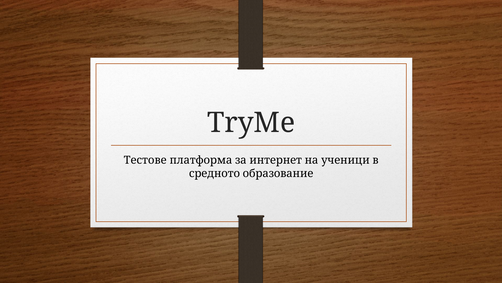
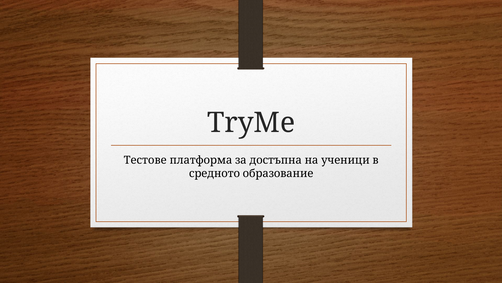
интернет: интернет -> достъпна
